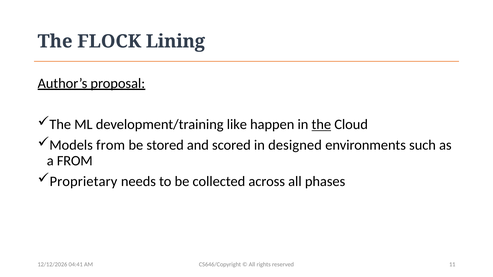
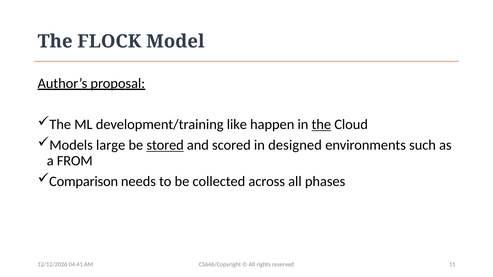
Lining: Lining -> Model
Models from: from -> large
stored underline: none -> present
Proprietary: Proprietary -> Comparison
